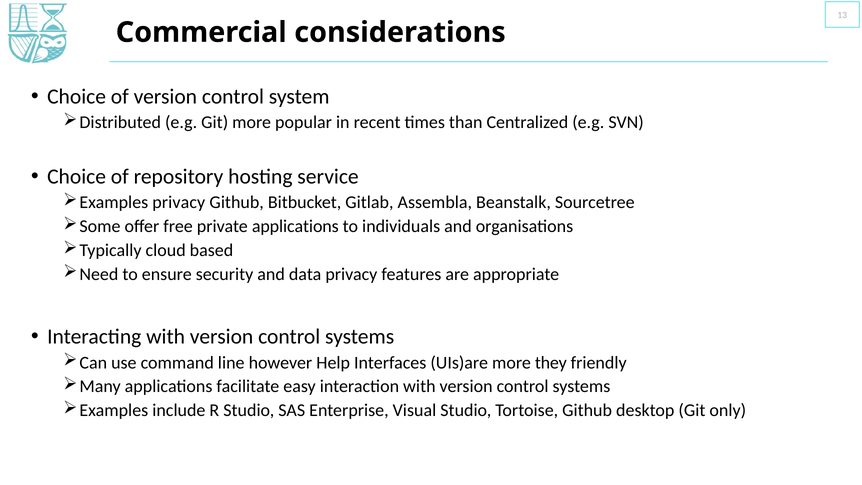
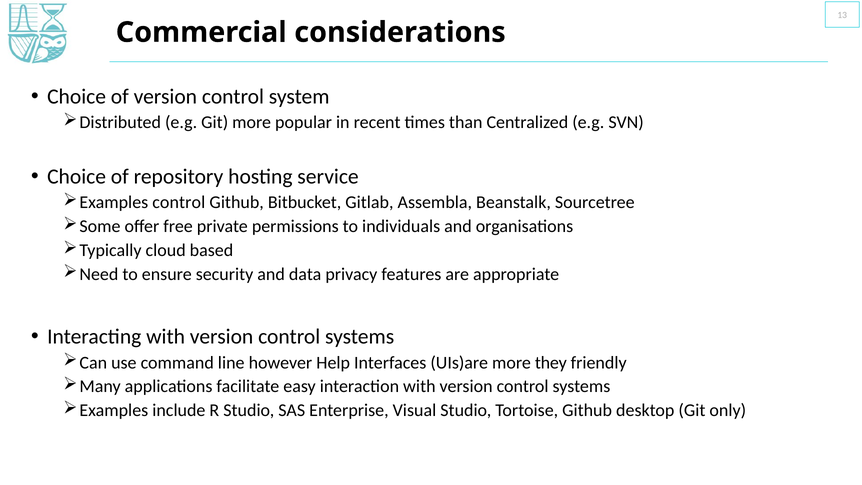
Examples privacy: privacy -> control
private applications: applications -> permissions
